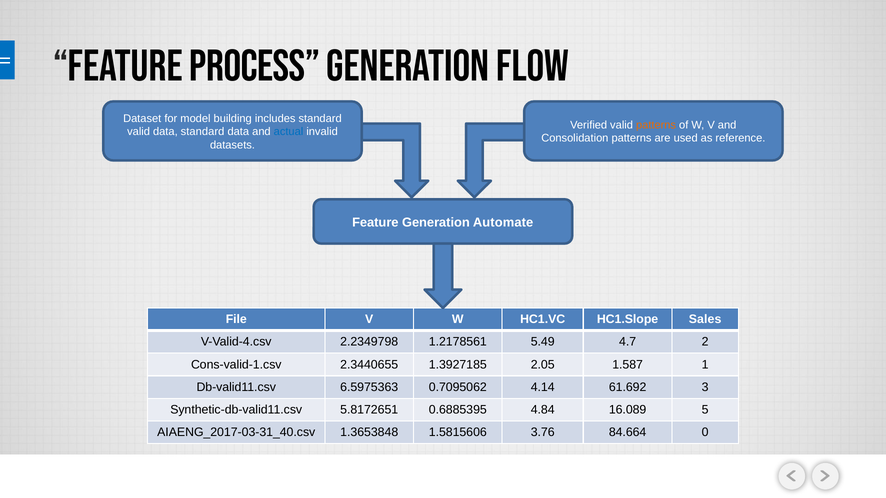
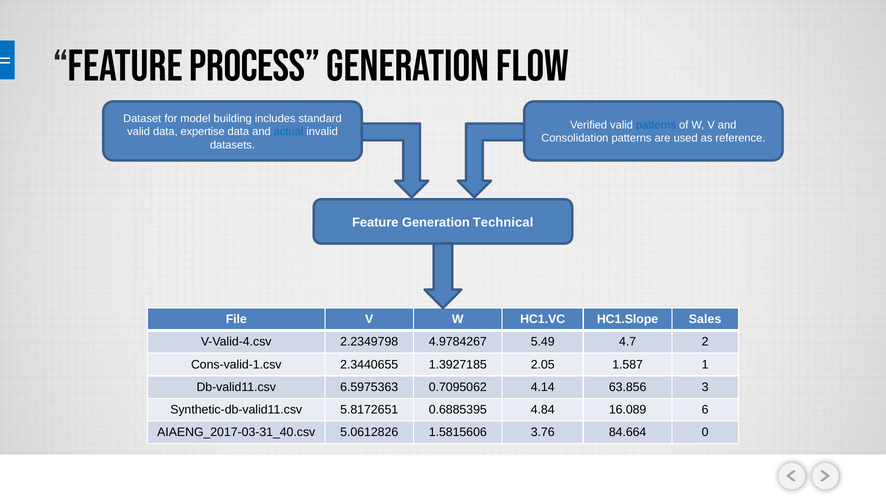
patterns at (656, 125) colour: orange -> blue
data standard: standard -> expertise
Automate: Automate -> Technical
1.2178561: 1.2178561 -> 4.9784267
61.692: 61.692 -> 63.856
5: 5 -> 6
1.3653848: 1.3653848 -> 5.0612826
